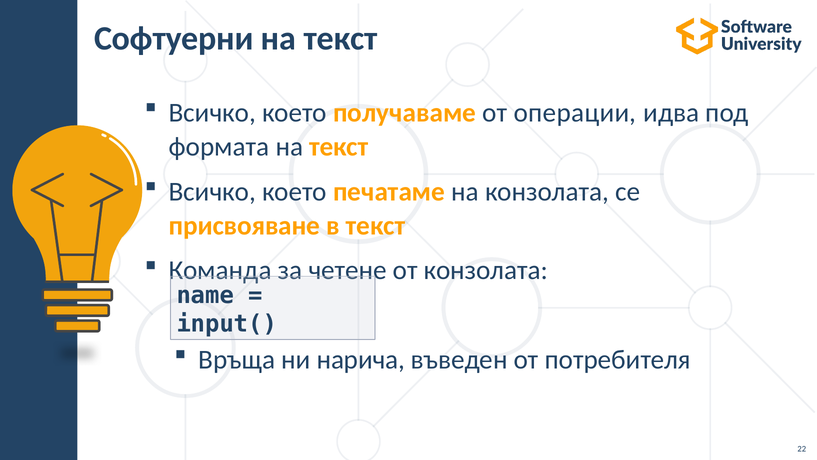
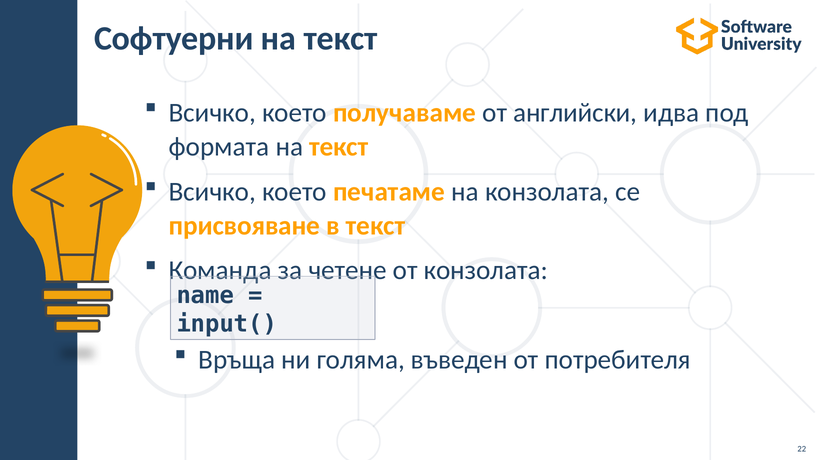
операции: операции -> английски
нарича: нарича -> голяма
